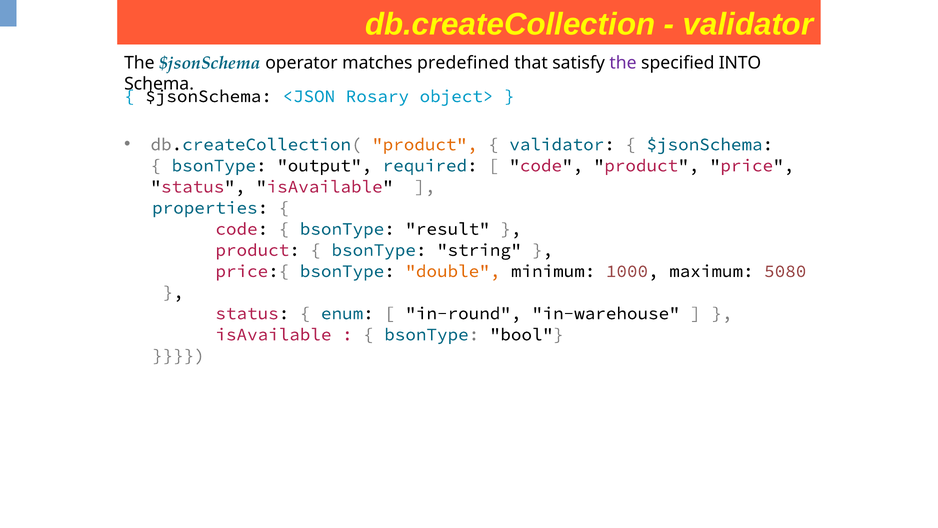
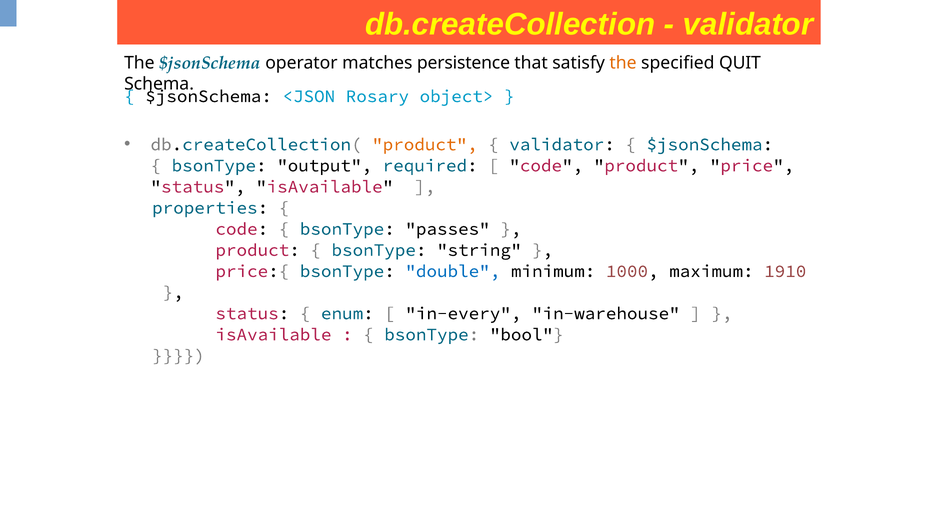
predefined: predefined -> persistence
the at (623, 63) colour: purple -> orange
INTO: INTO -> QUIT
result: result -> passes
double colour: orange -> blue
5080: 5080 -> 1910
in-round: in-round -> in-every
